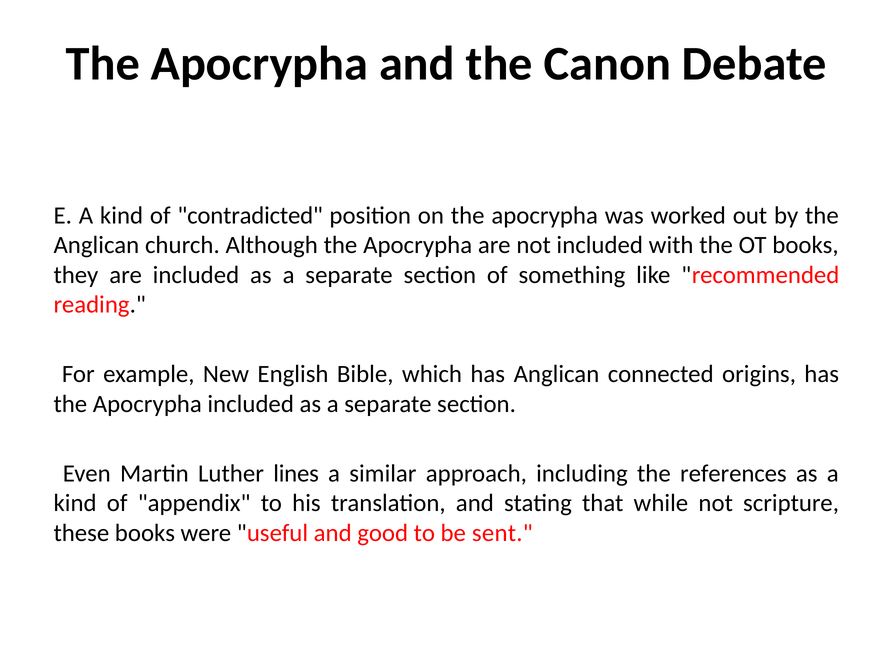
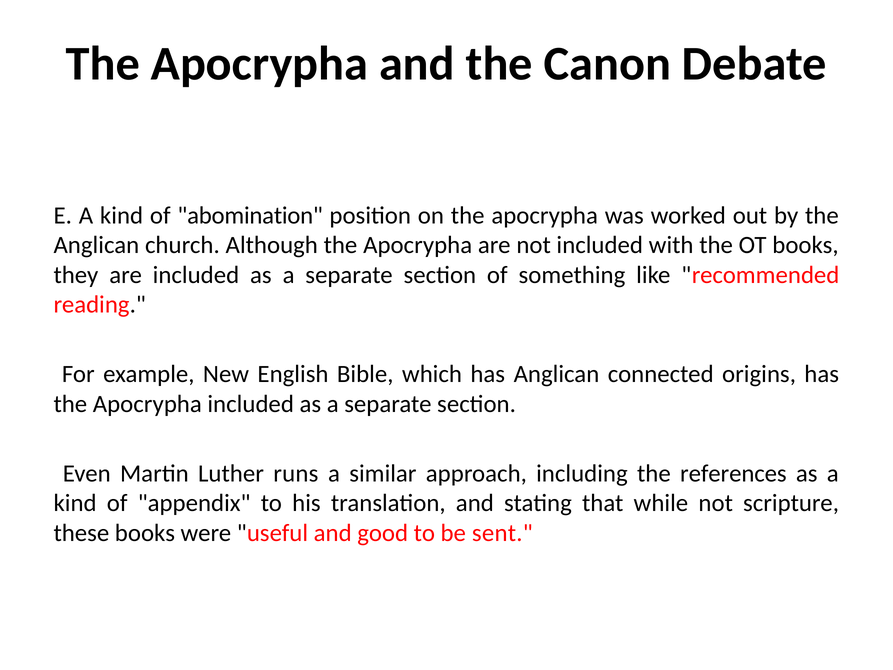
contradicted: contradicted -> abomination
lines: lines -> runs
